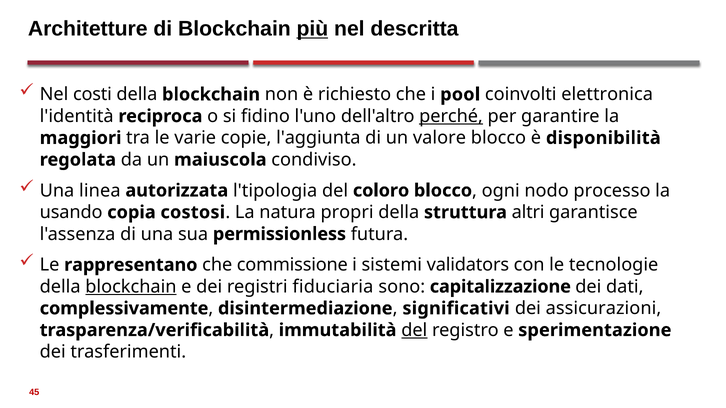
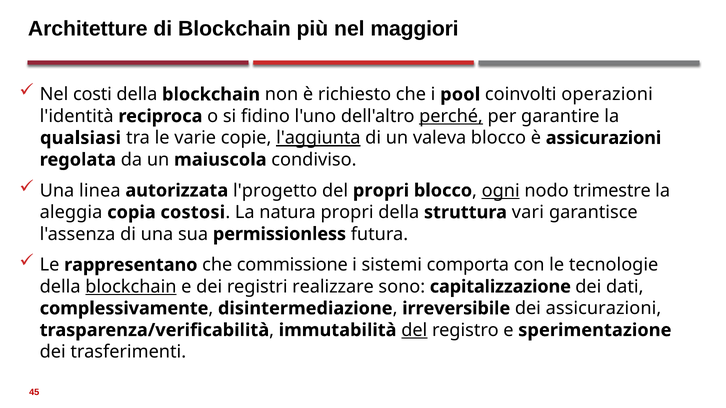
più underline: present -> none
descritta: descritta -> maggiori
elettronica: elettronica -> operazioni
maggiori: maggiori -> qualsiasi
l'aggiunta underline: none -> present
valore: valore -> valeva
è disponibilità: disponibilità -> assicurazioni
l'tipologia: l'tipologia -> l'progetto
del coloro: coloro -> propri
ogni underline: none -> present
processo: processo -> trimestre
usando: usando -> aleggia
altri: altri -> vari
validators: validators -> comporta
fiduciaria: fiduciaria -> realizzare
significativi: significativi -> irreversibile
